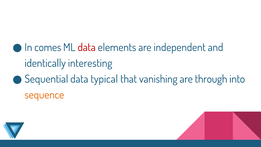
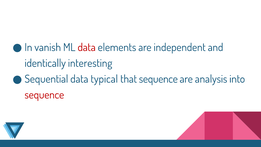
comes: comes -> vanish
that vanishing: vanishing -> sequence
through: through -> analysis
sequence at (44, 95) colour: orange -> red
